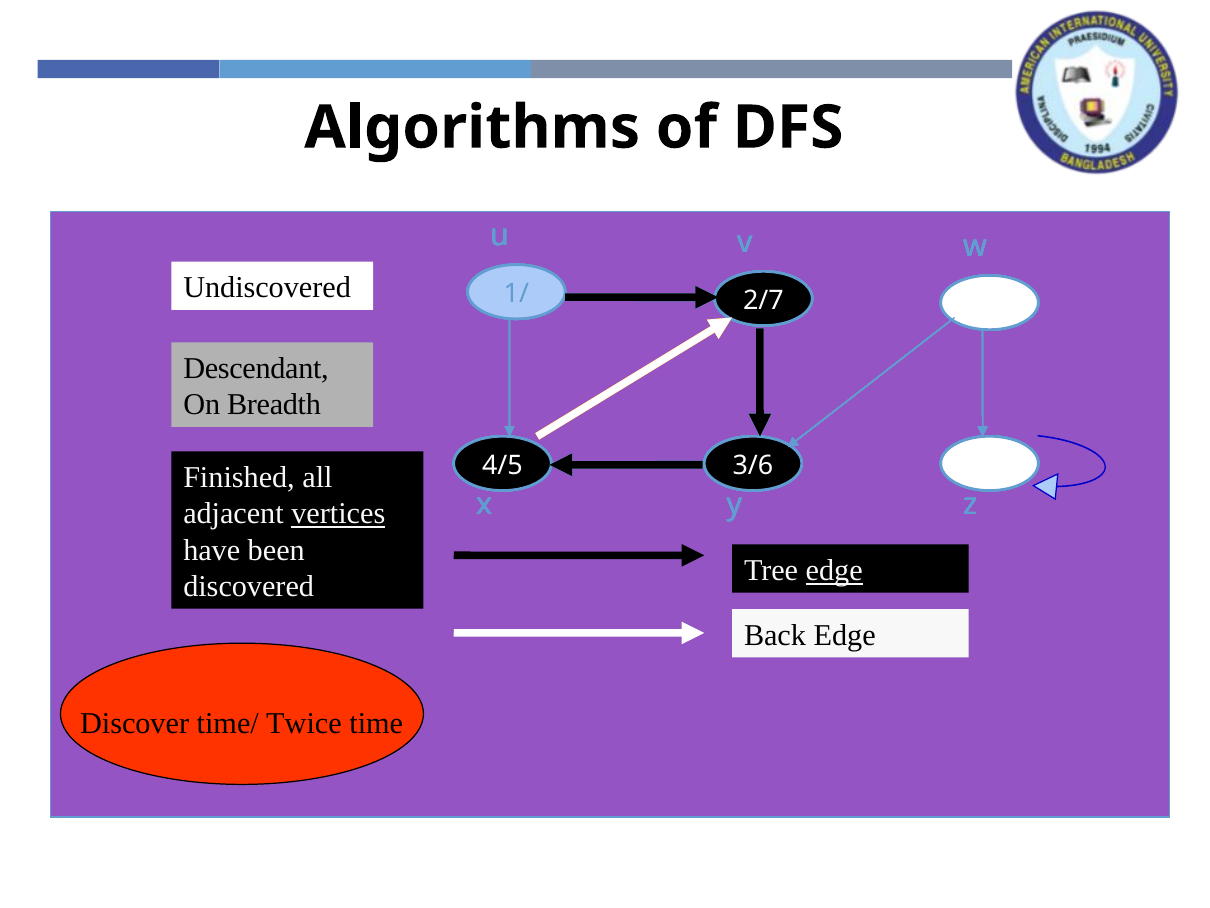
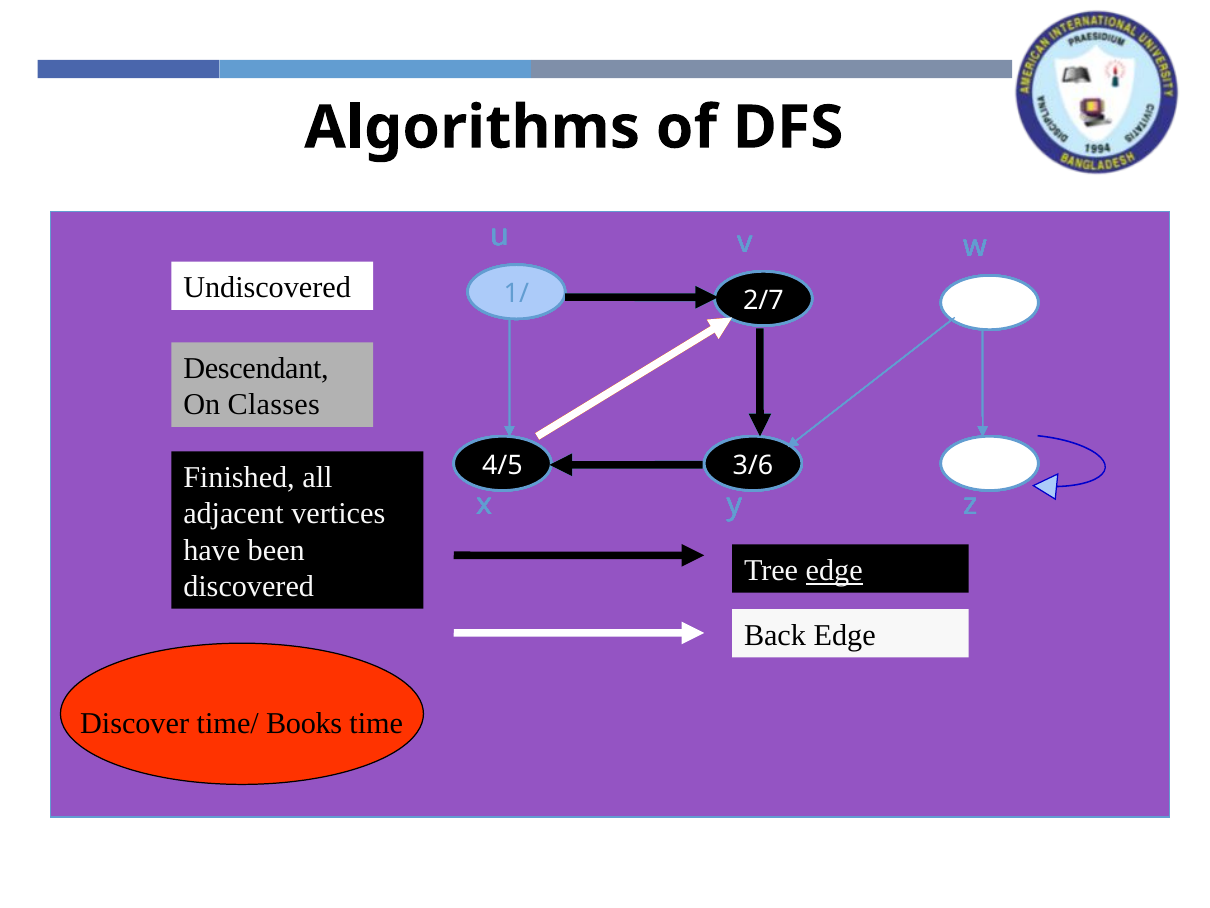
Breadth: Breadth -> Classes
vertices underline: present -> none
Twice: Twice -> Books
